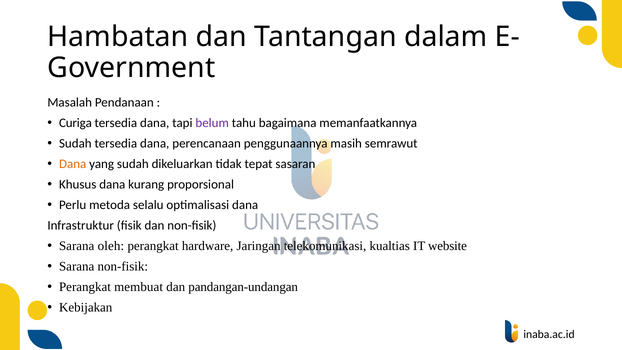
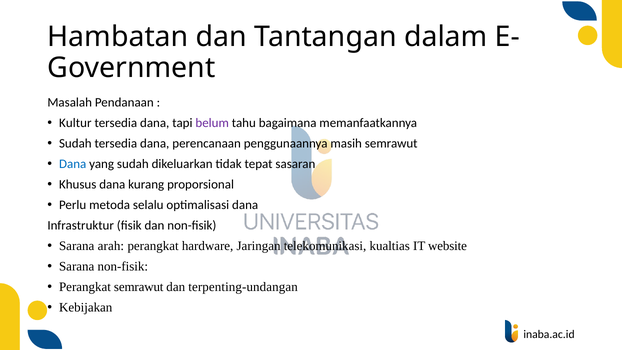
Curiga: Curiga -> Kultur
Dana at (73, 164) colour: orange -> blue
oleh: oleh -> arah
Perangkat membuat: membuat -> semrawut
pandangan-undangan: pandangan-undangan -> terpenting-undangan
